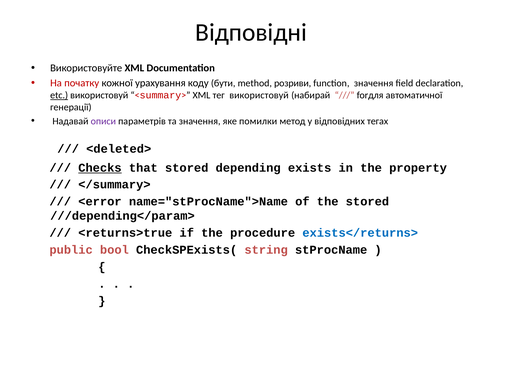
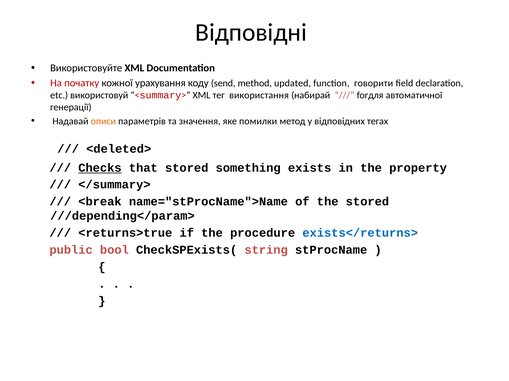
бути: бути -> send
розриви: розриви -> updated
function значення: значення -> говорити
etc underline: present -> none
тег використовуй: використовуй -> використання
описи colour: purple -> orange
depending: depending -> something
<error: <error -> <break
